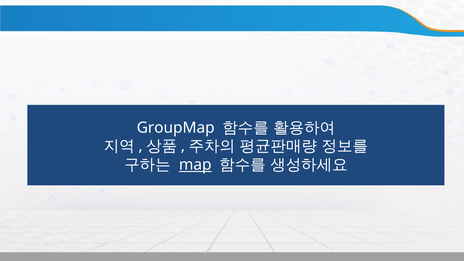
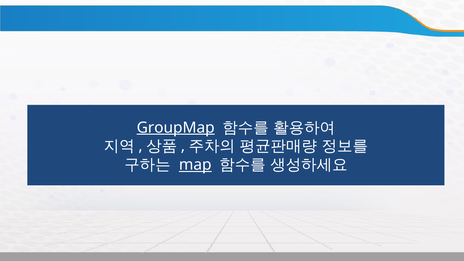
GroupMap underline: none -> present
